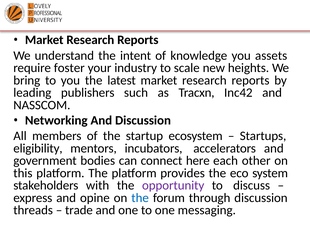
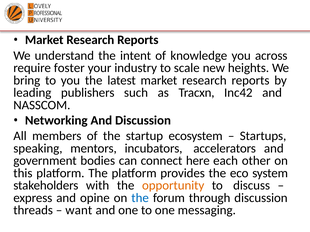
assets: assets -> across
eligibility: eligibility -> speaking
opportunity colour: purple -> orange
trade: trade -> want
